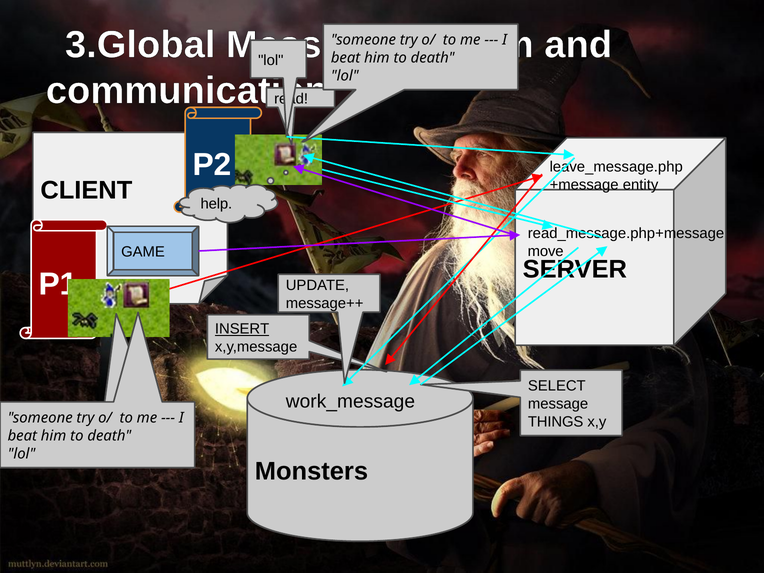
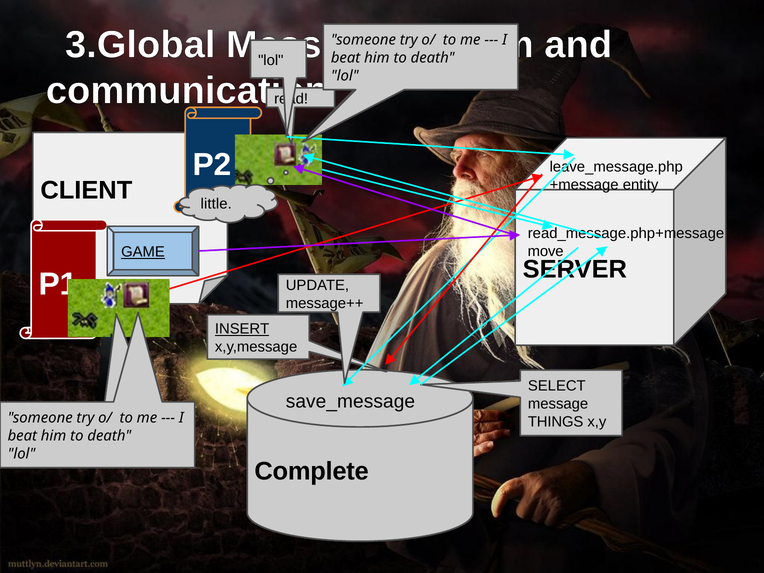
help: help -> little
GAME underline: none -> present
work_message: work_message -> save_message
Monsters: Monsters -> Complete
